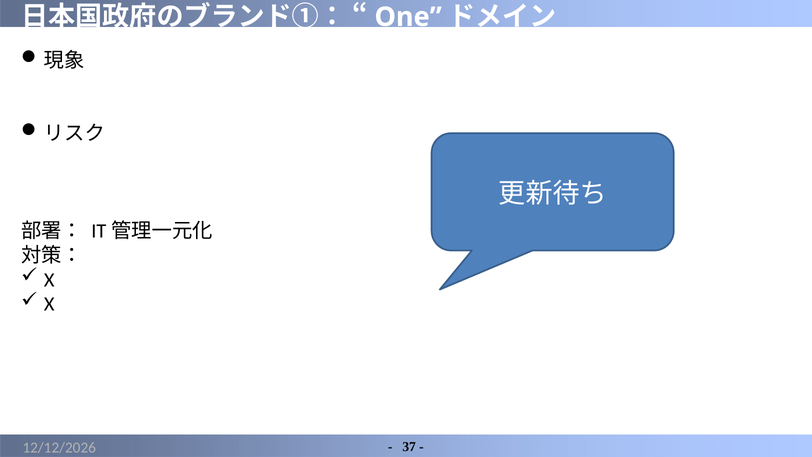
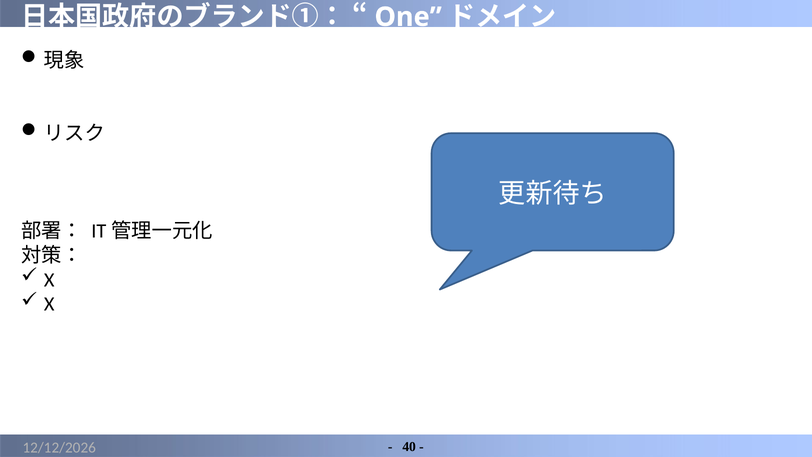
37: 37 -> 40
